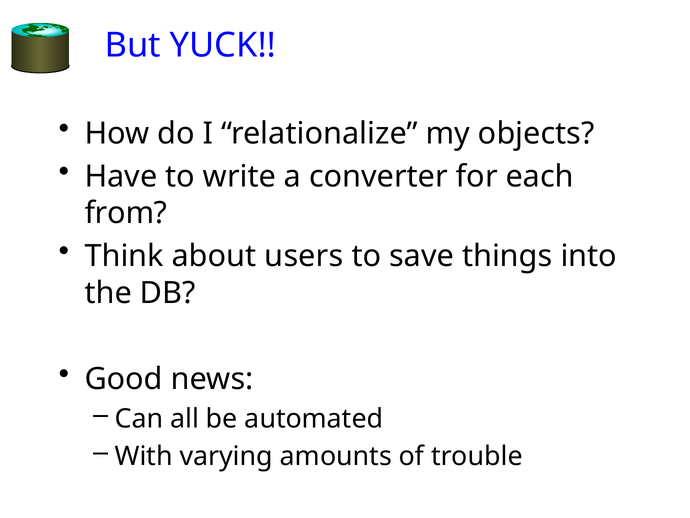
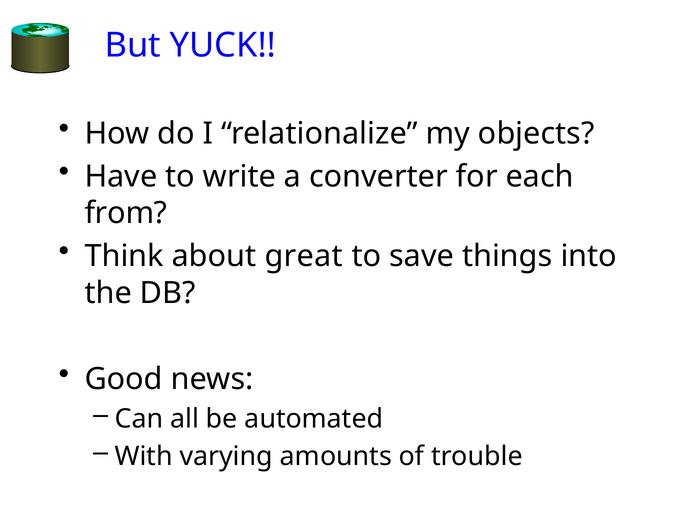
users: users -> great
